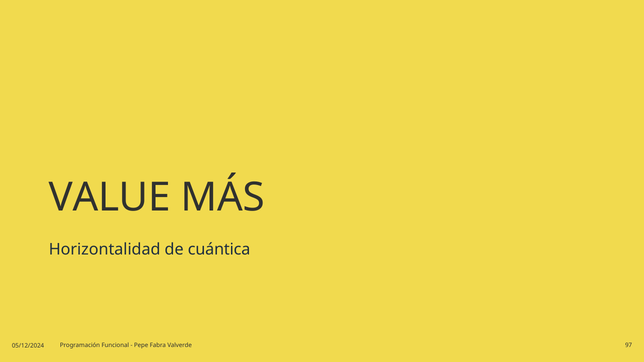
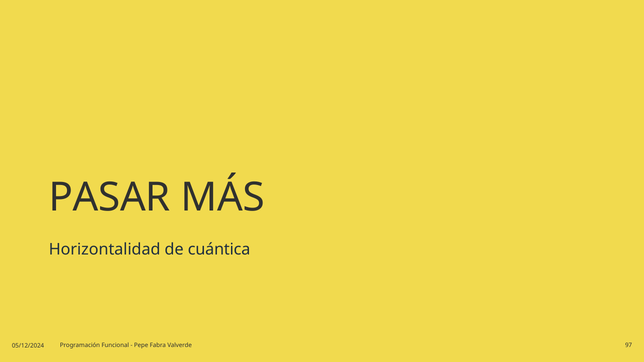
VALUE: VALUE -> PASAR
